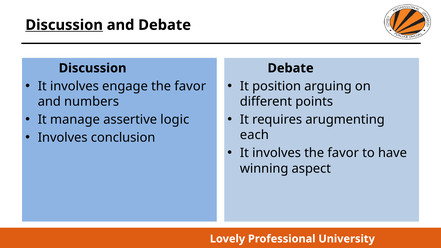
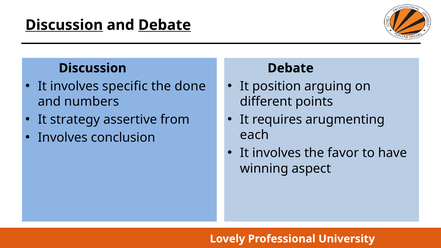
Debate at (165, 25) underline: none -> present
engage: engage -> specific
favor at (190, 86): favor -> done
manage: manage -> strategy
logic: logic -> from
